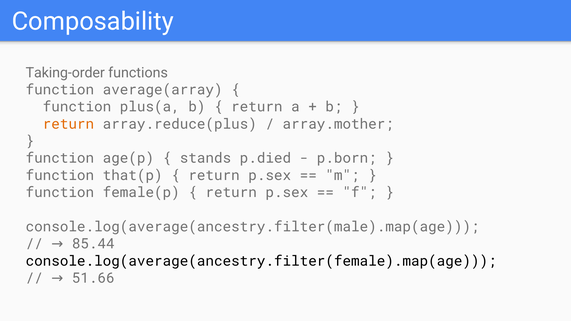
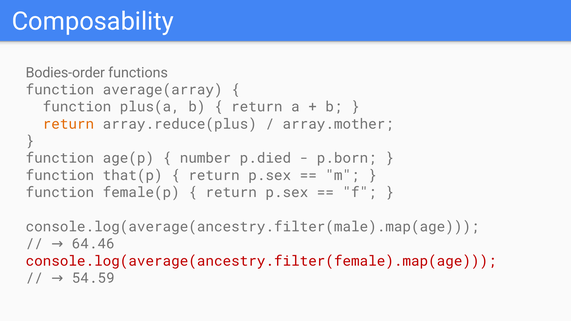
Taking-order: Taking-order -> Bodies-order
stands: stands -> number
85.44: 85.44 -> 64.46
console.log(average(ancestry.filter(female).map(age colour: black -> red
51.66: 51.66 -> 54.59
